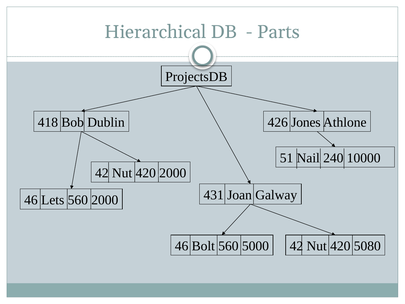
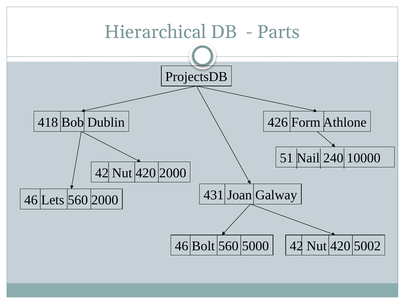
Jones: Jones -> Form
5080: 5080 -> 5002
